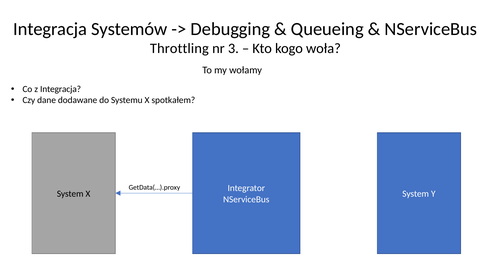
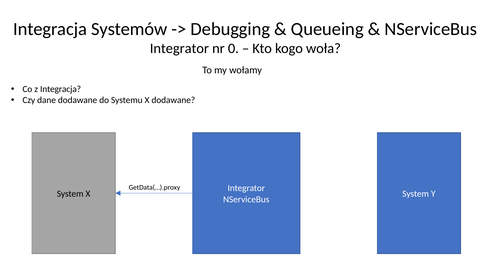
Throttling at (179, 48): Throttling -> Integrator
3: 3 -> 0
X spotkałem: spotkałem -> dodawane
